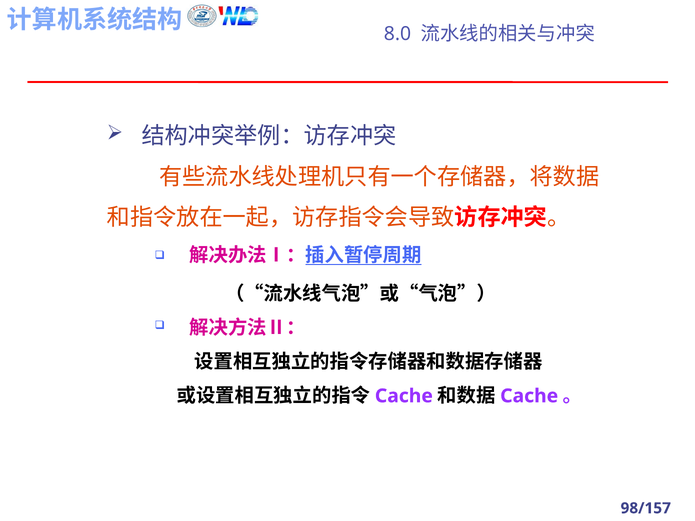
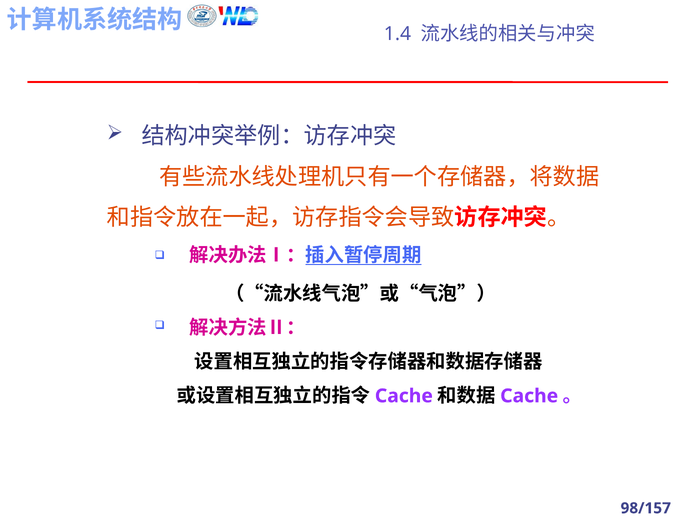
8.0: 8.0 -> 1.4
